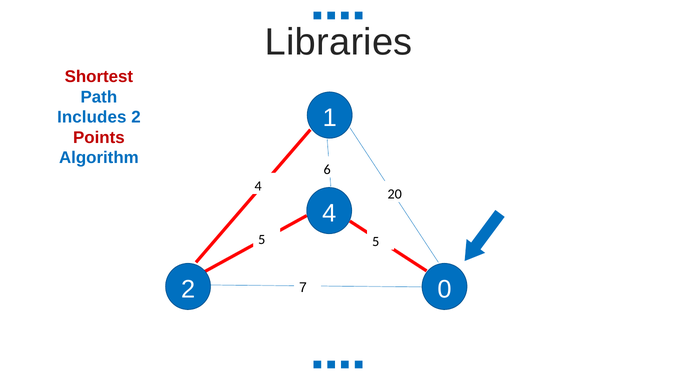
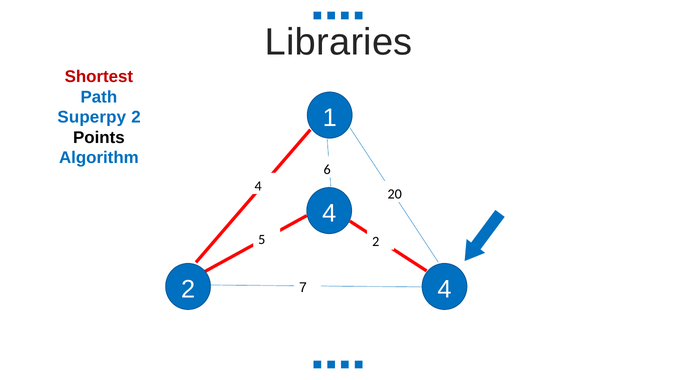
Includes: Includes -> Superpy
Points colour: red -> black
5 5: 5 -> 2
2 0: 0 -> 4
